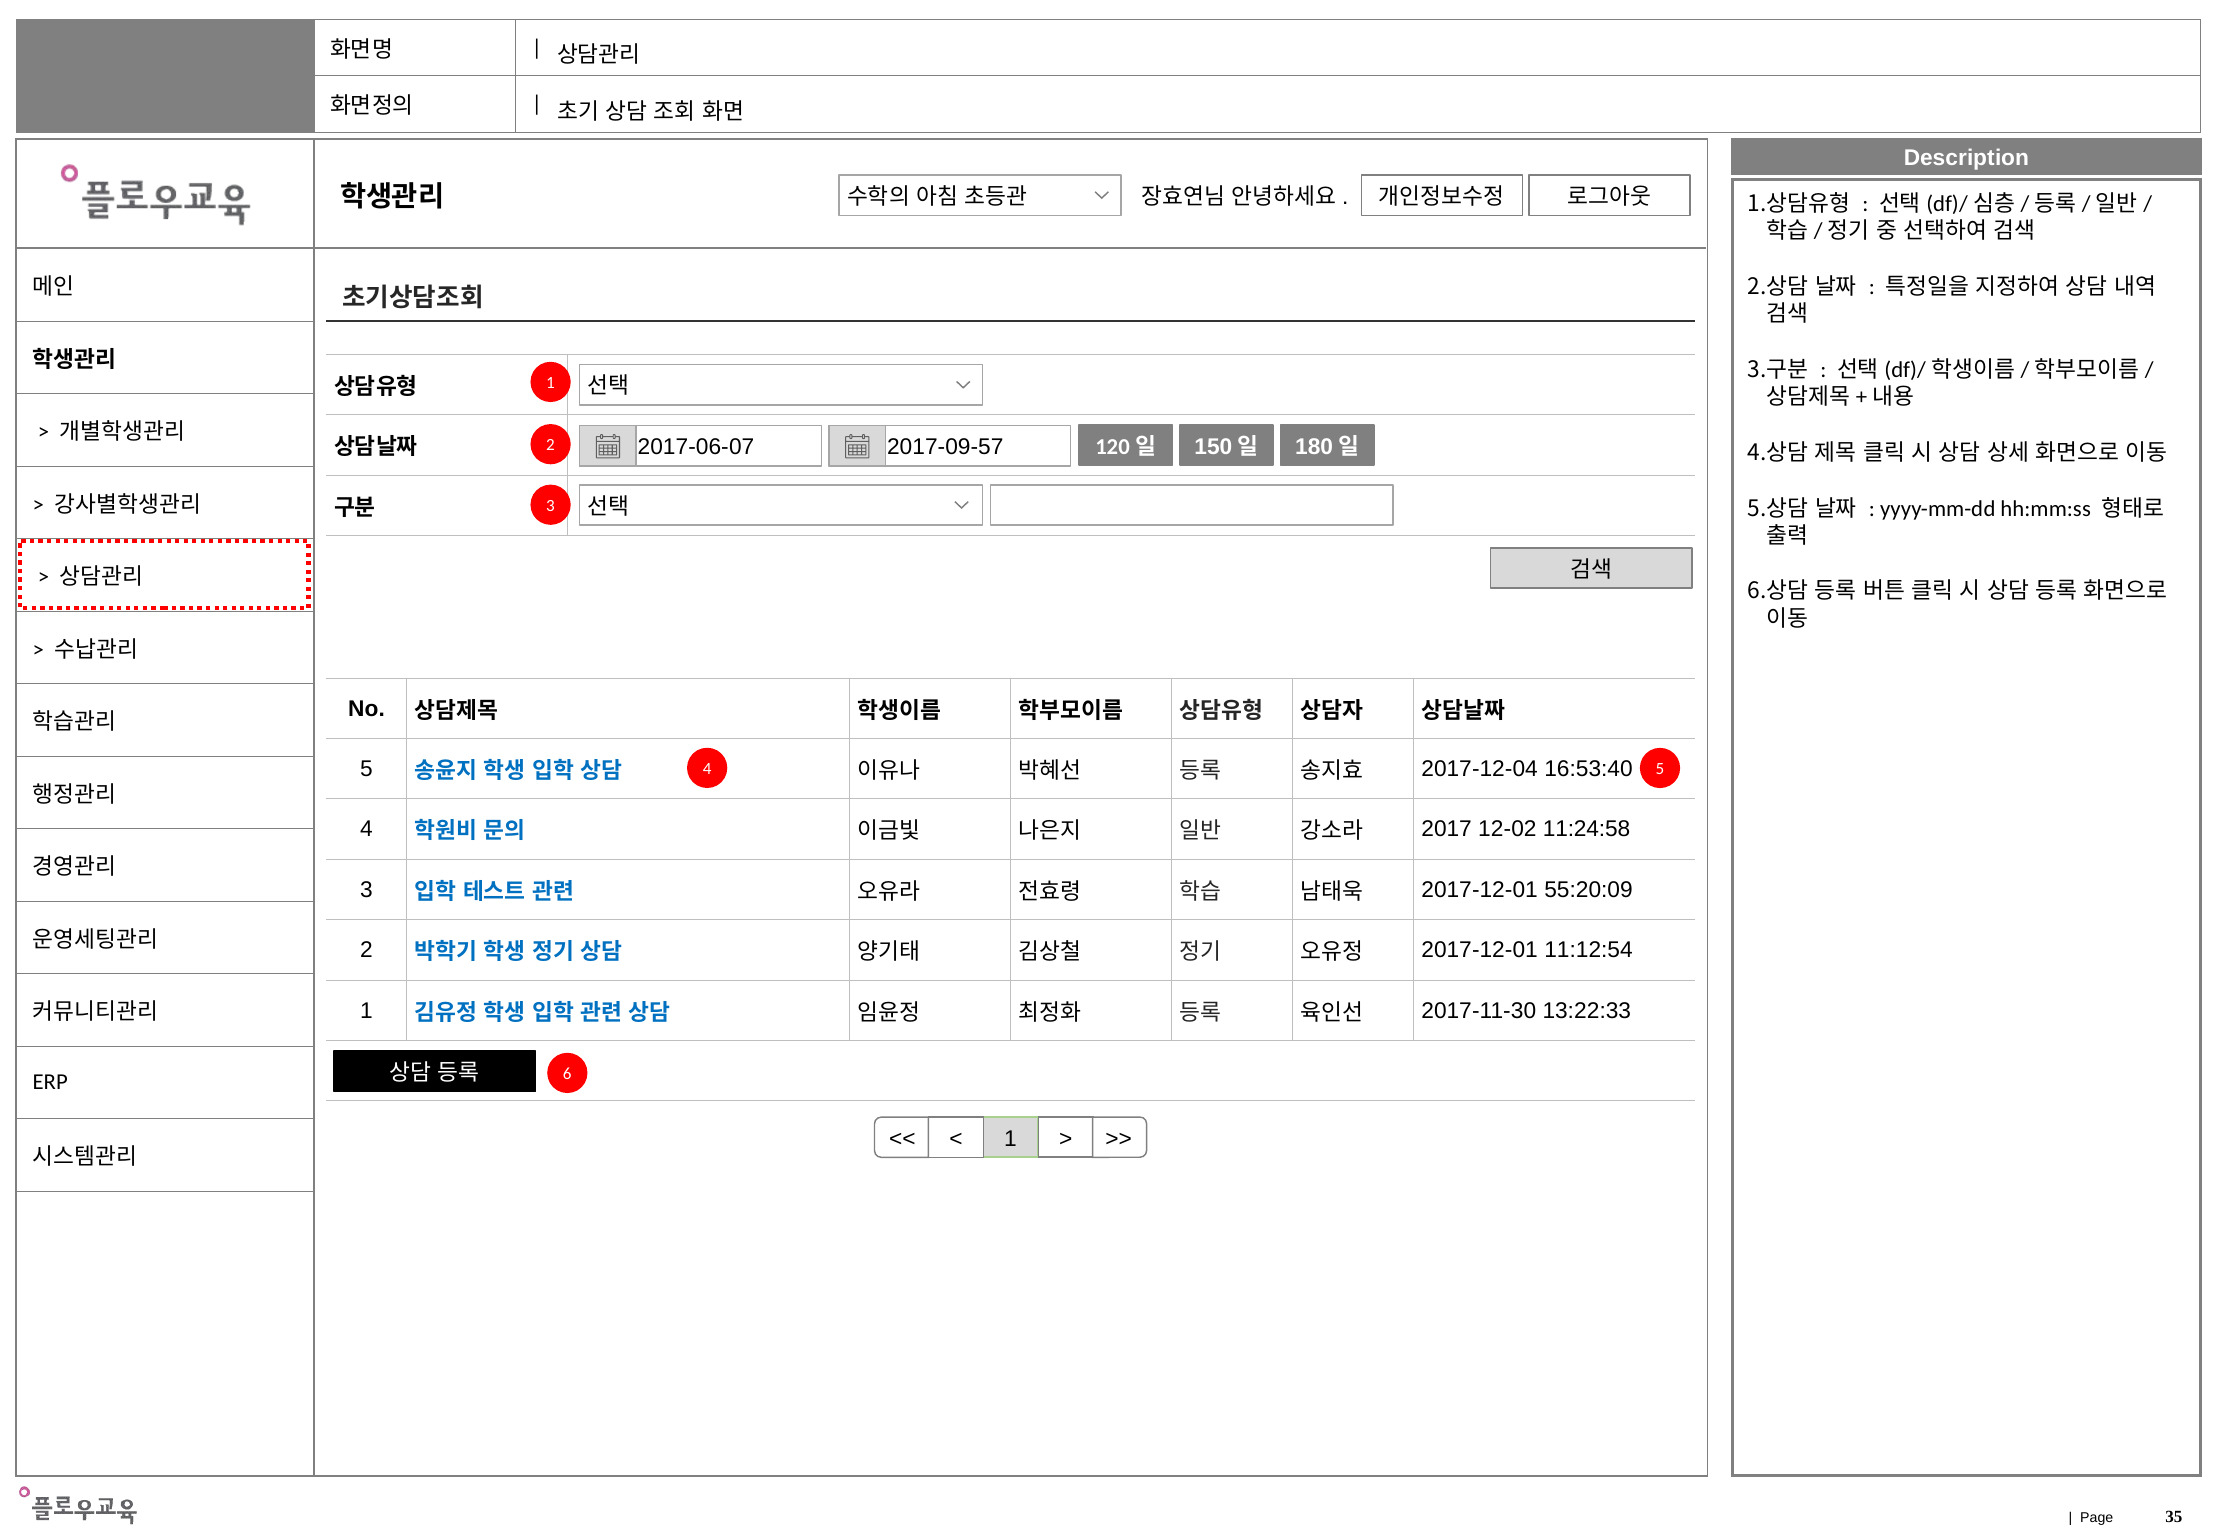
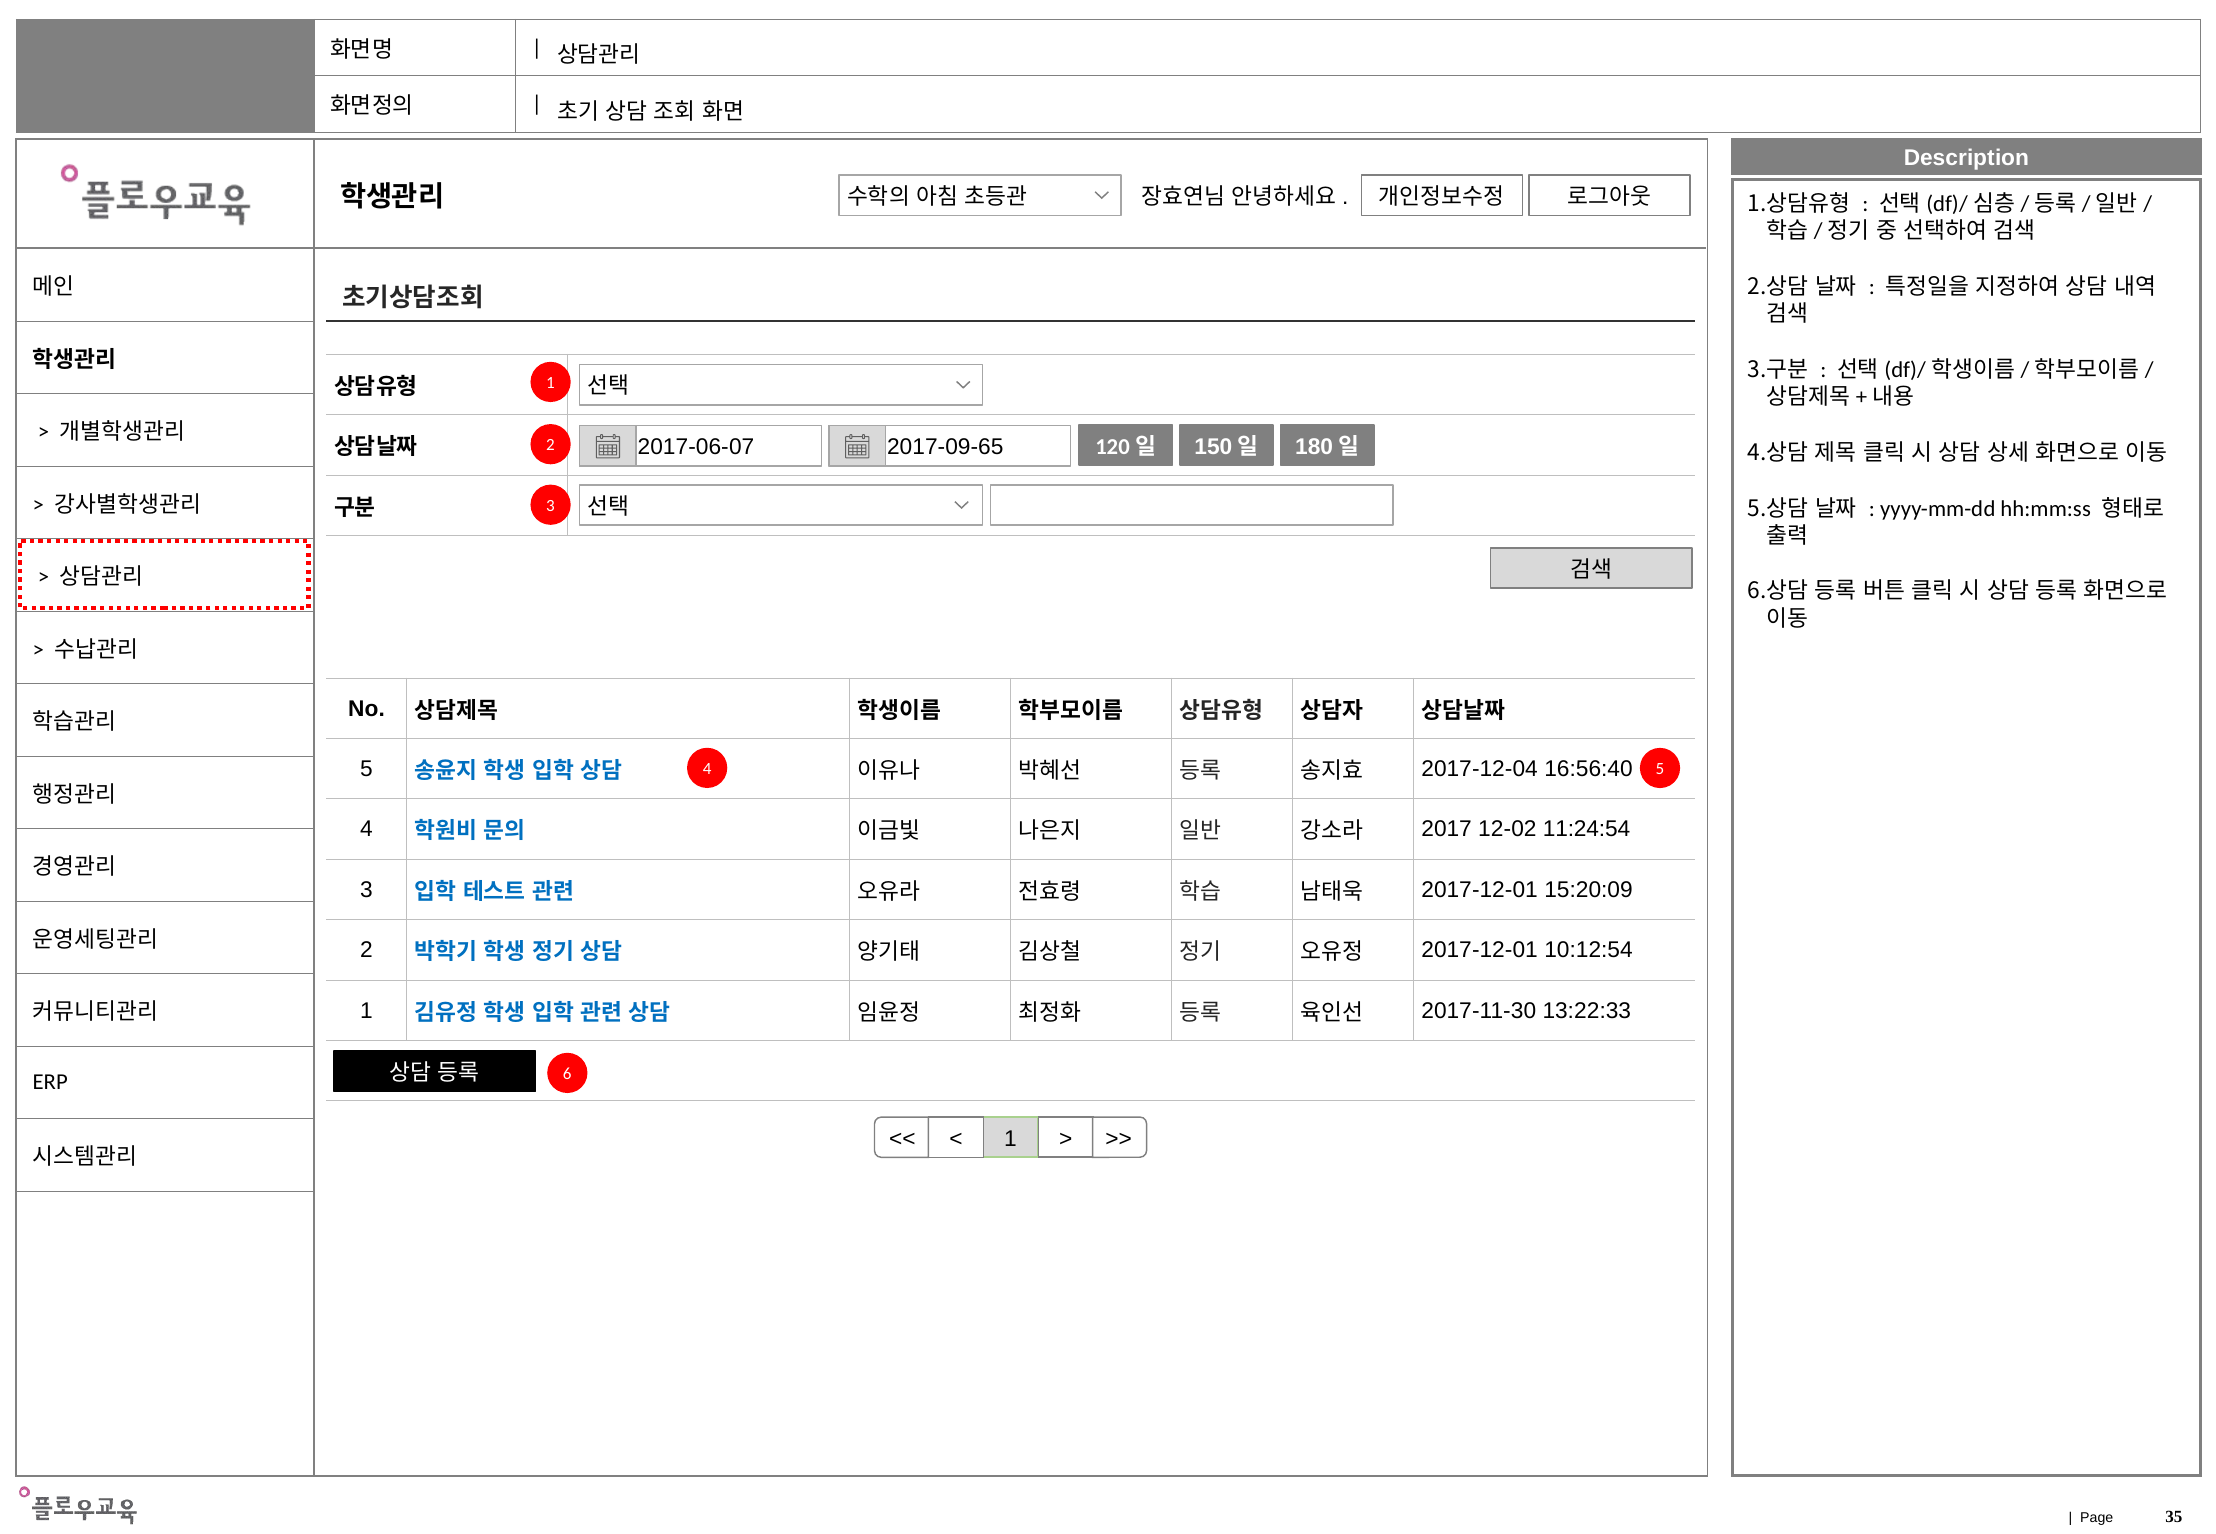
2017-09-57: 2017-09-57 -> 2017-09-65
16:53:40: 16:53:40 -> 16:56:40
11:24:58: 11:24:58 -> 11:24:54
55:20:09: 55:20:09 -> 15:20:09
11:12:54: 11:12:54 -> 10:12:54
